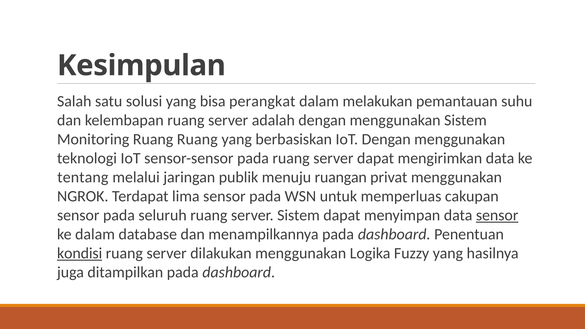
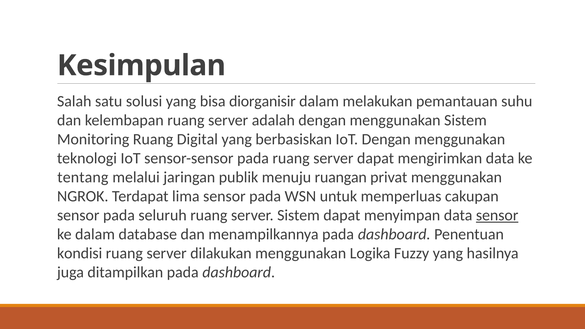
perangkat: perangkat -> diorganisir
Ruang Ruang: Ruang -> Digital
kondisi underline: present -> none
